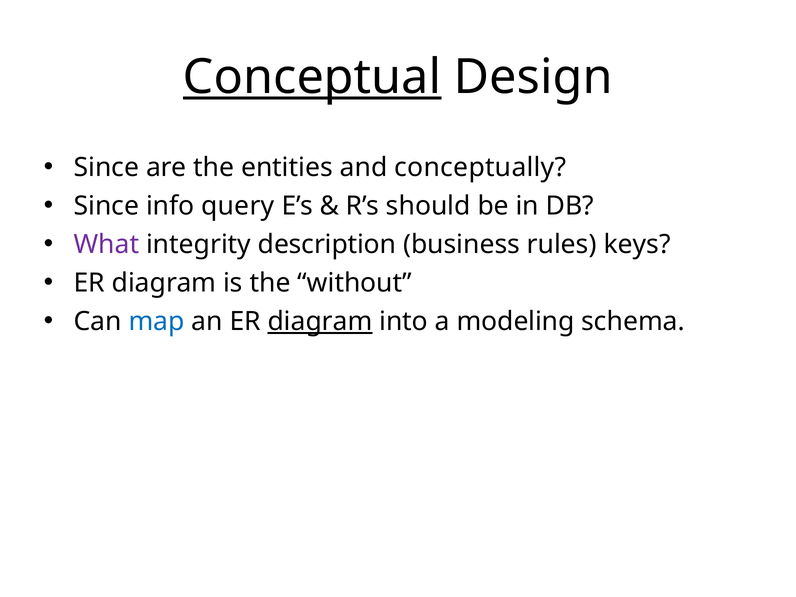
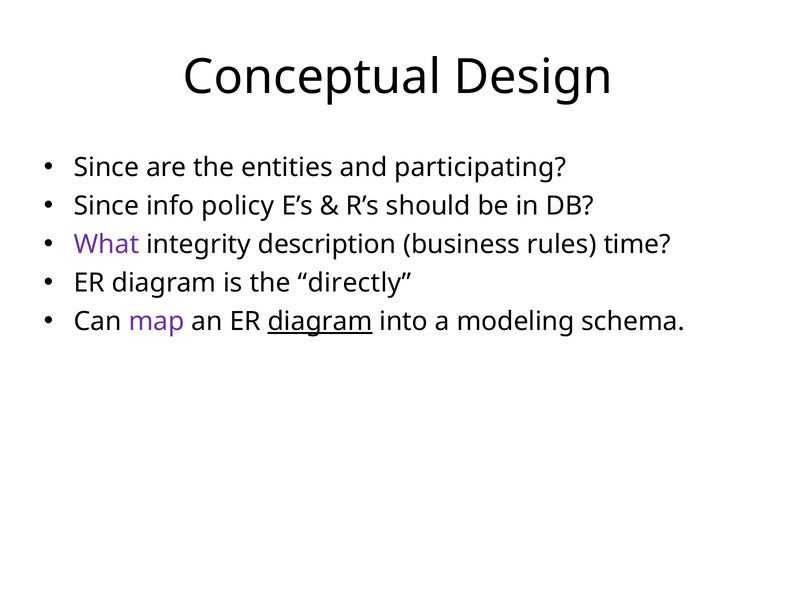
Conceptual underline: present -> none
conceptually: conceptually -> participating
query: query -> policy
keys: keys -> time
without: without -> directly
map colour: blue -> purple
